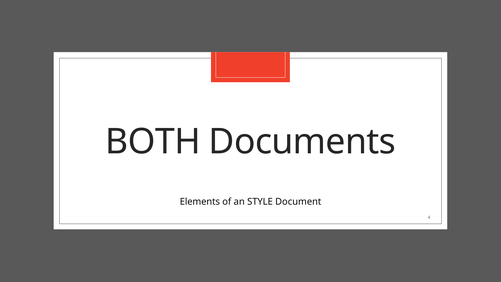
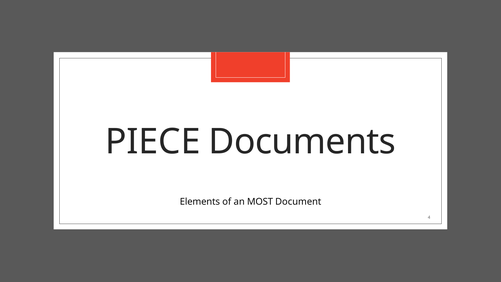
BOTH: BOTH -> PIECE
STYLE: STYLE -> MOST
